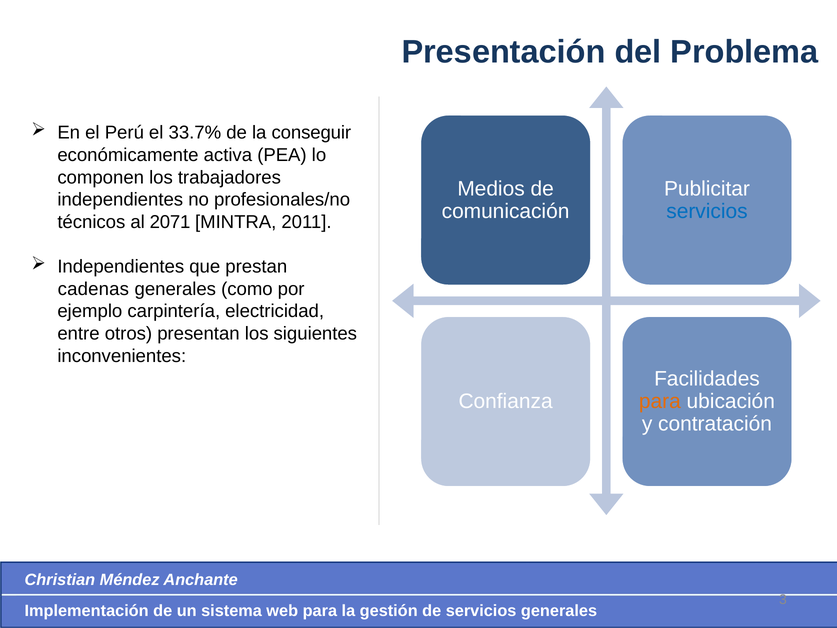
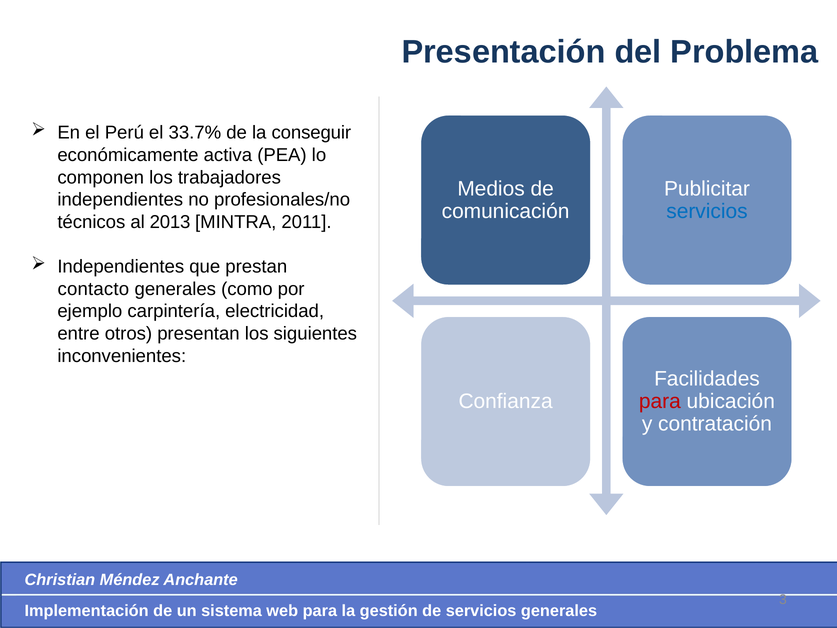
2071: 2071 -> 2013
cadenas: cadenas -> contacto
para at (660, 401) colour: orange -> red
